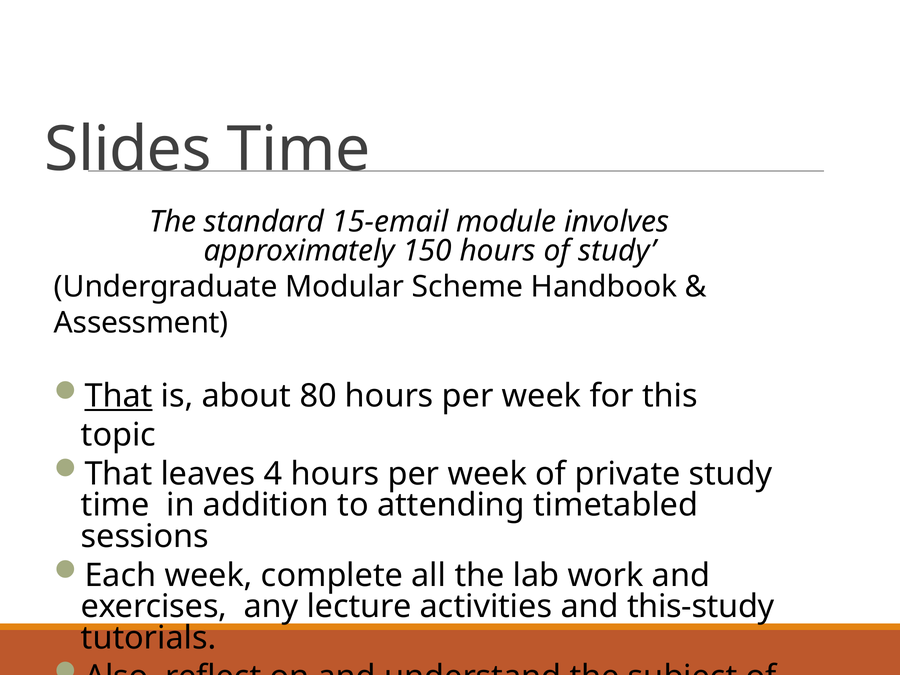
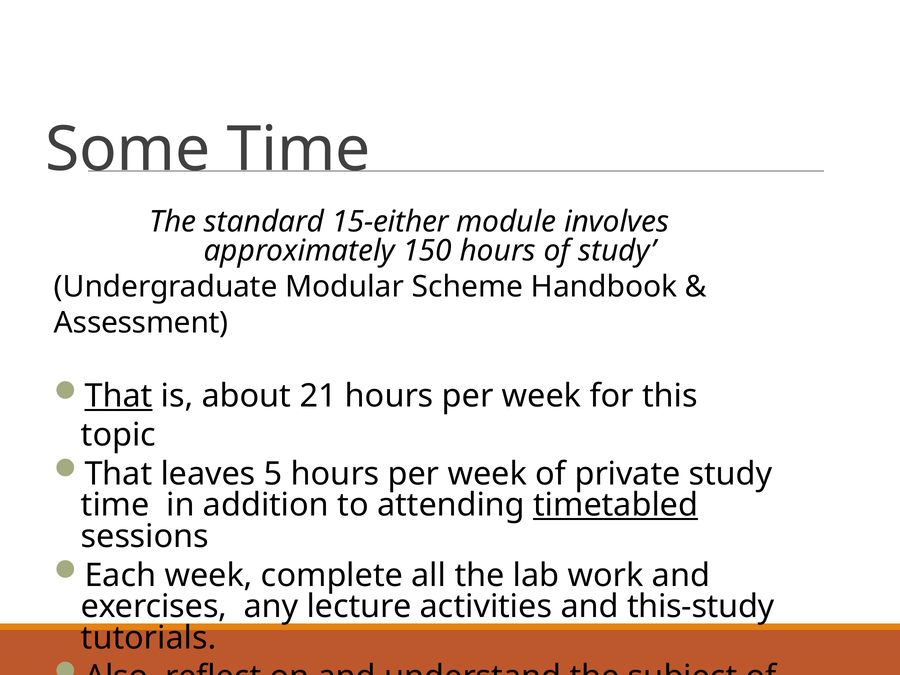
Slides: Slides -> Some
15-email: 15-email -> 15-either
80: 80 -> 21
4: 4 -> 5
timetabled underline: none -> present
